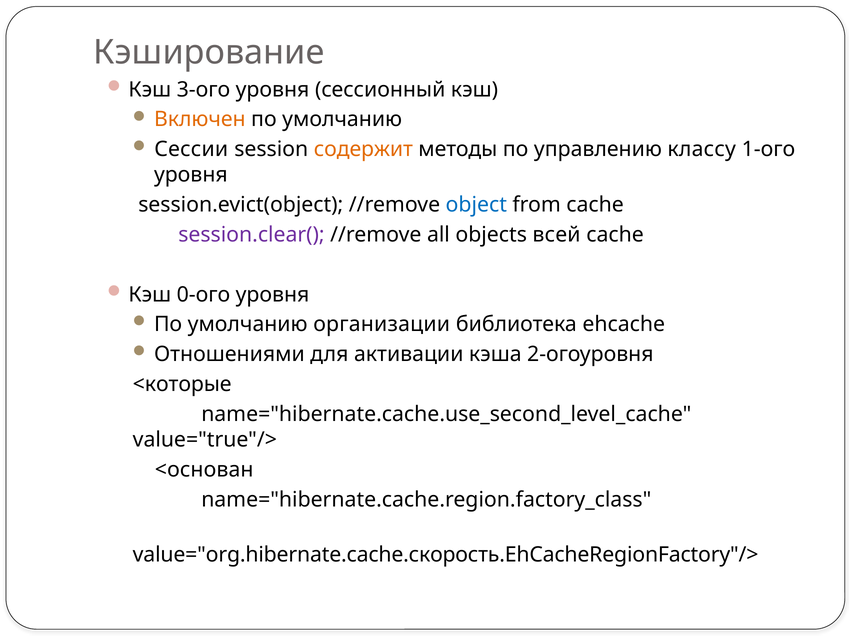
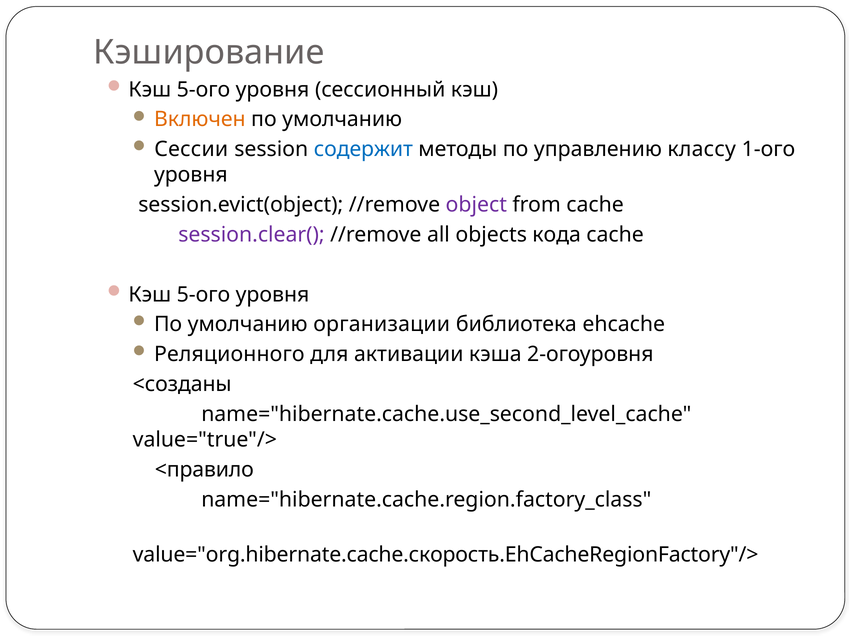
3-ого at (203, 90): 3-ого -> 5-ого
содержит colour: orange -> blue
object colour: blue -> purple
всей: всей -> кода
0-ого at (203, 295): 0-ого -> 5-ого
Отношениями: Отношениями -> Реляционного
<которые: <которые -> <созданы
<основан: <основан -> <правило
